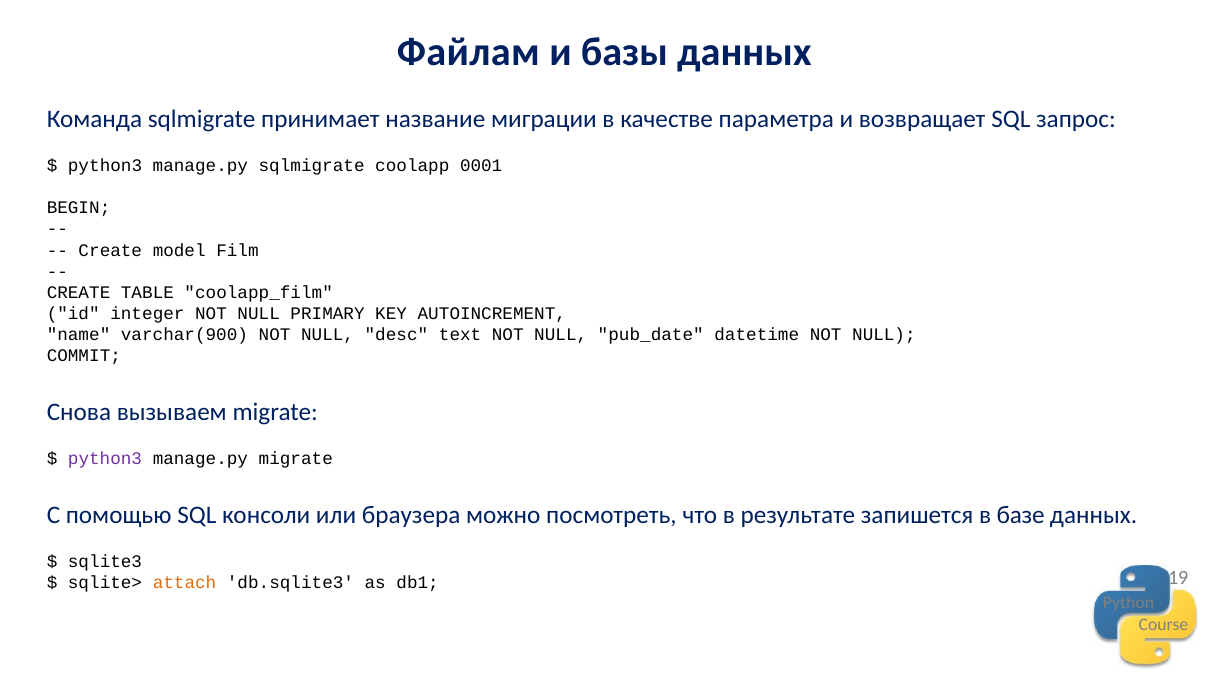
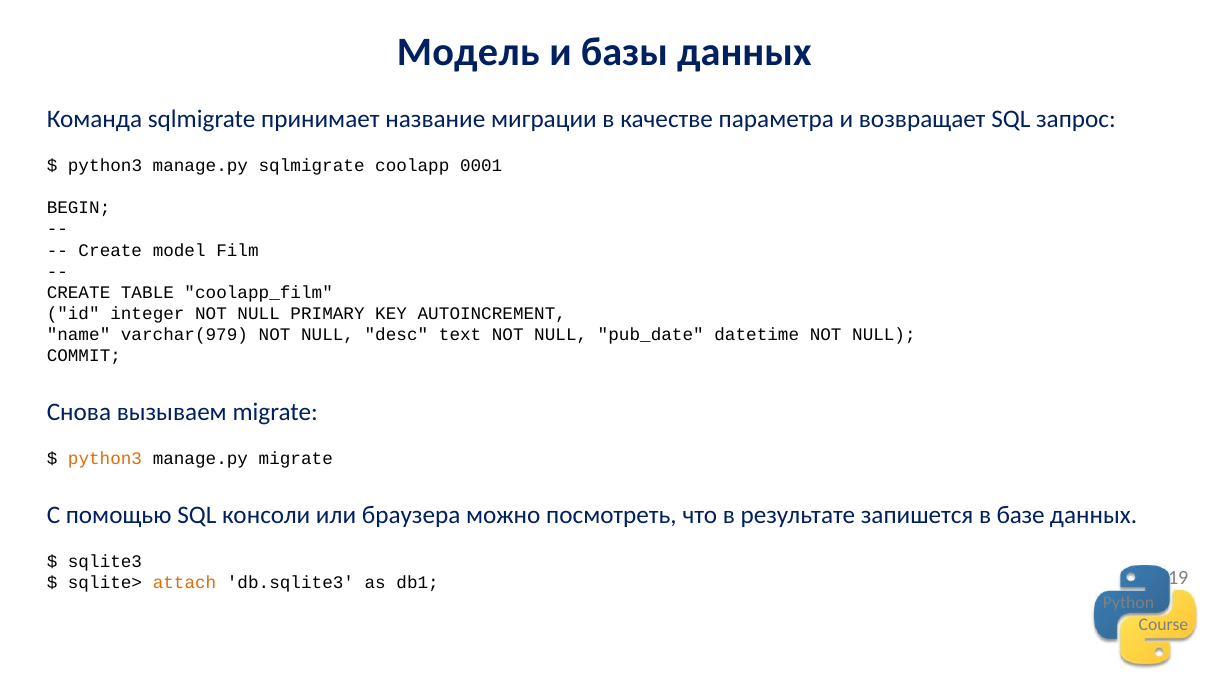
Файлам: Файлам -> Модель
varchar(900: varchar(900 -> varchar(979
python3 at (105, 459) colour: purple -> orange
